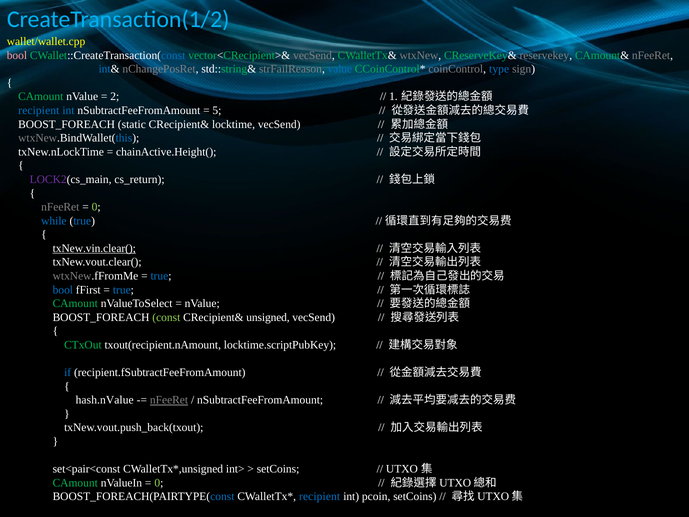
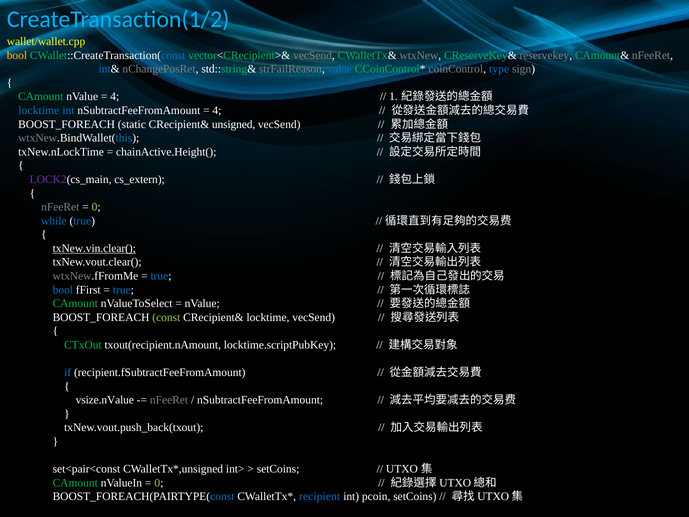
bool at (17, 55) colour: pink -> yellow
2 at (115, 97): 2 -> 4
recipient at (39, 110): recipient -> locktime
5 at (217, 110): 5 -> 4
locktime: locktime -> unsigned
cs_return: cs_return -> cs_extern
CRecipient& unsigned: unsigned -> locktime
hash.nValue: hash.nValue -> vsize.nValue
nFeeRet at (169, 400) underline: present -> none
